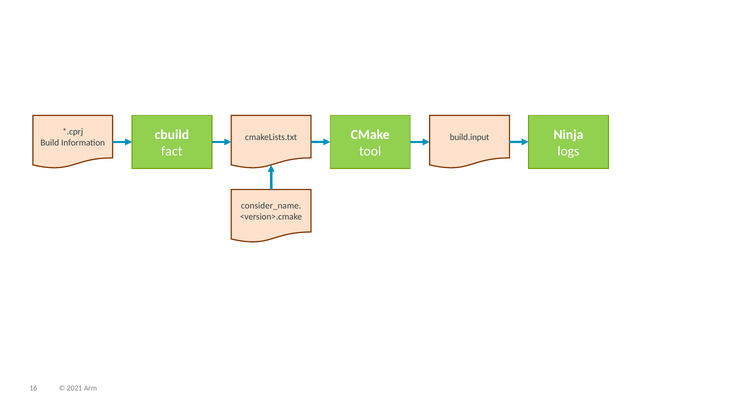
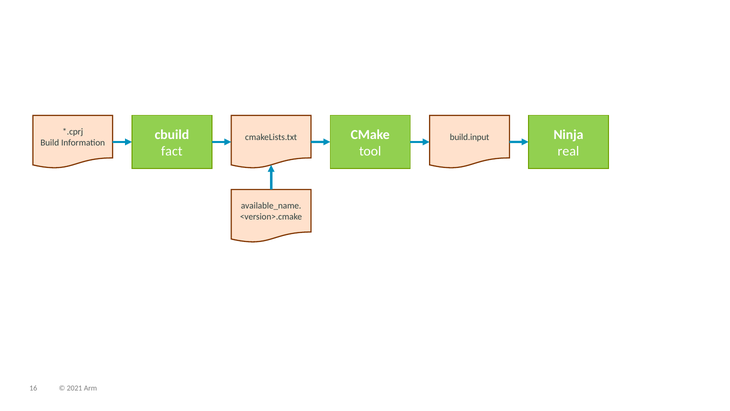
logs: logs -> real
consider_name: consider_name -> available_name
